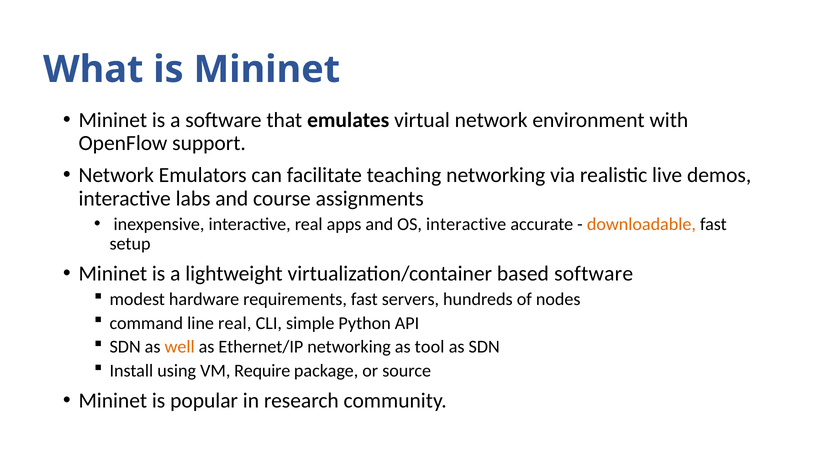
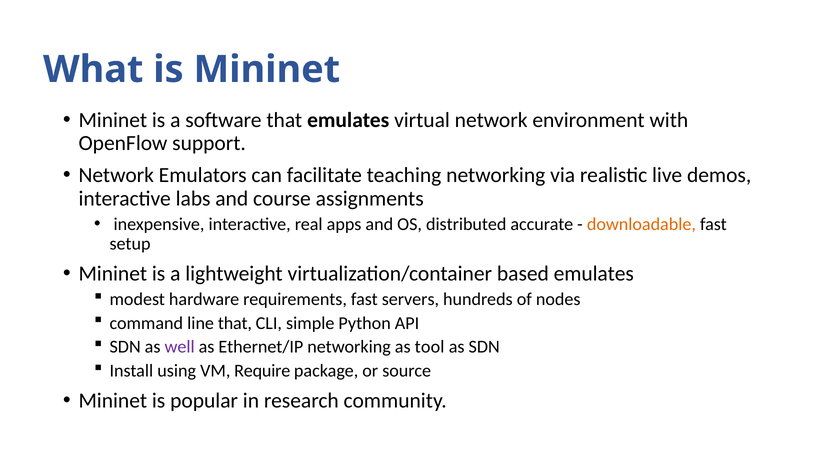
OS interactive: interactive -> distributed
based software: software -> emulates
line real: real -> that
well colour: orange -> purple
